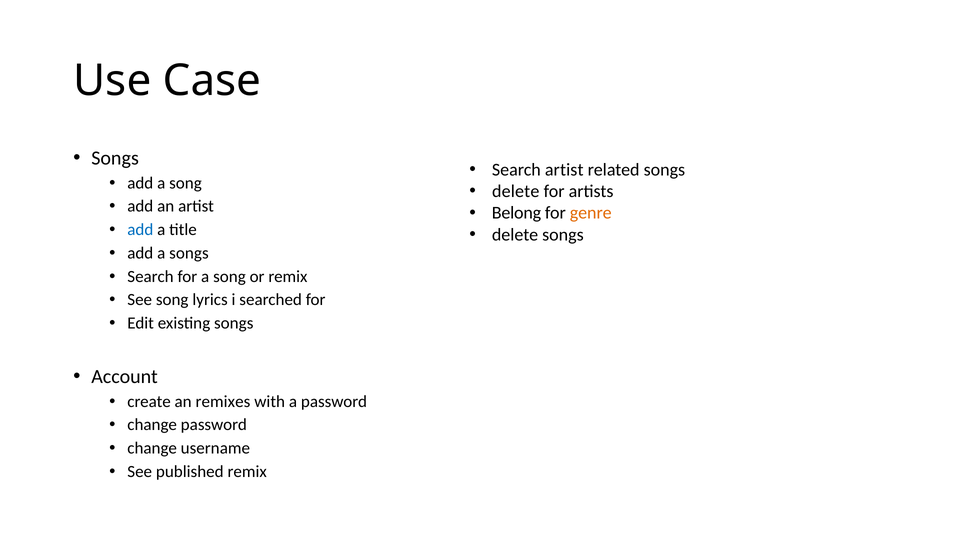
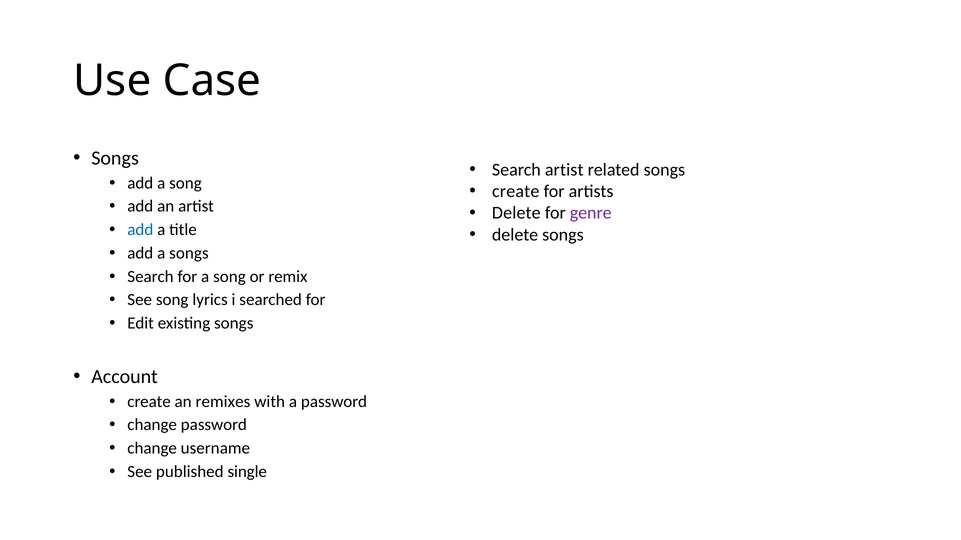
delete at (516, 192): delete -> create
Belong at (516, 213): Belong -> Delete
genre colour: orange -> purple
published remix: remix -> single
